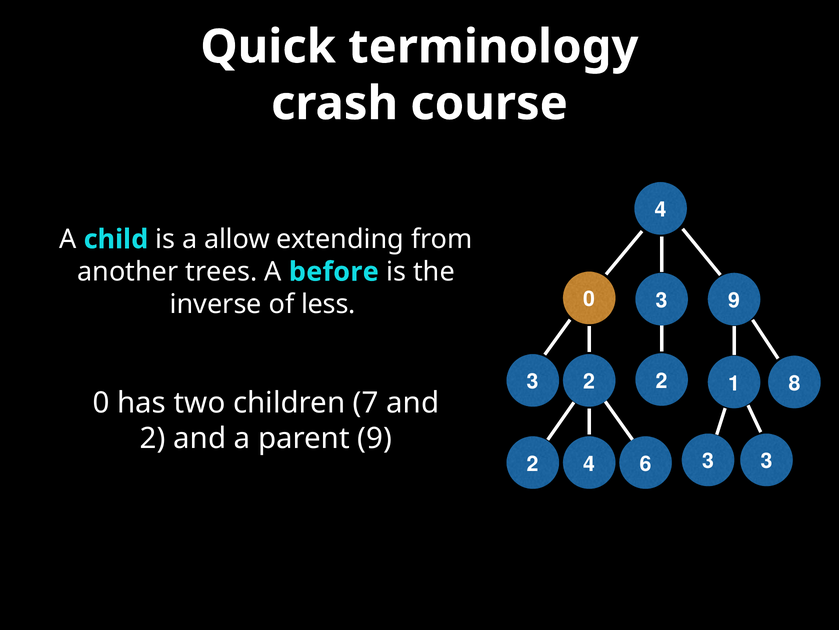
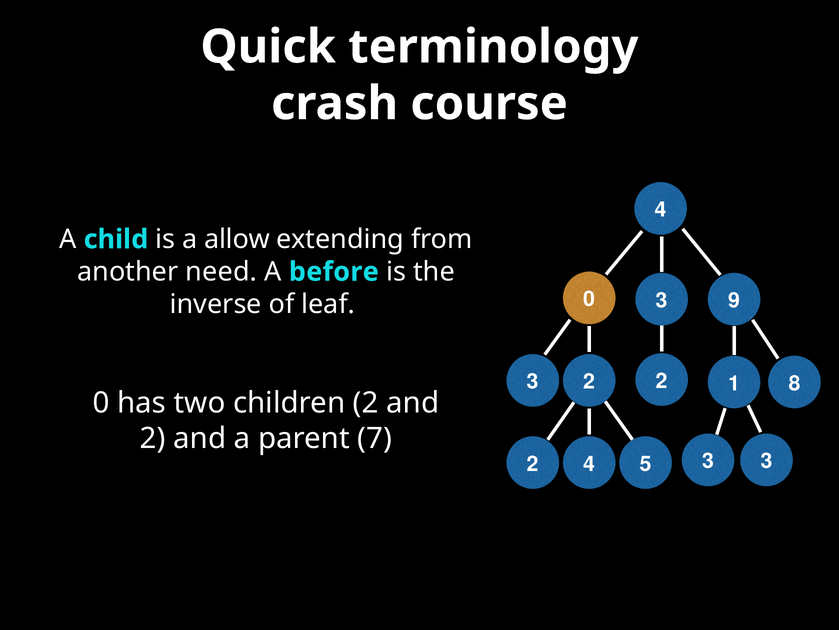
trees: trees -> need
less: less -> leaf
children 7: 7 -> 2
parent 9: 9 -> 7
6: 6 -> 5
